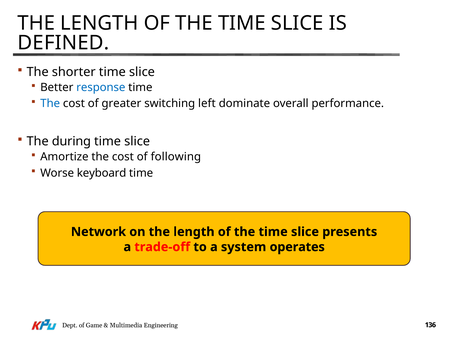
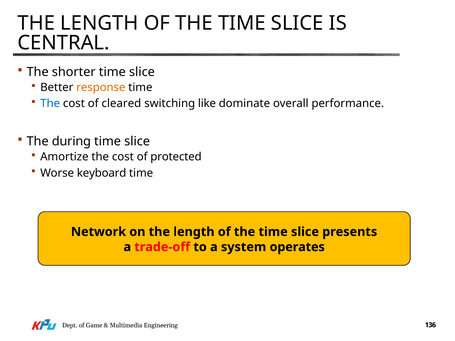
DEFINED: DEFINED -> CENTRAL
response colour: blue -> orange
greater: greater -> cleared
left: left -> like
following: following -> protected
